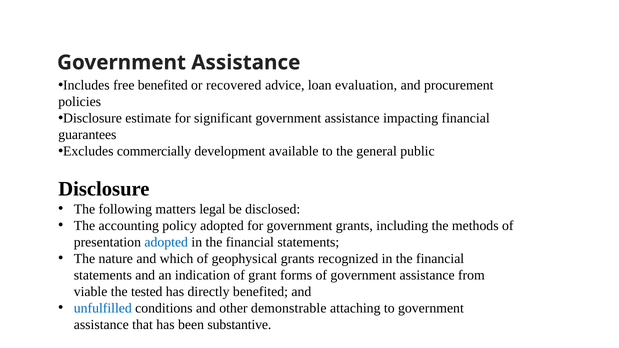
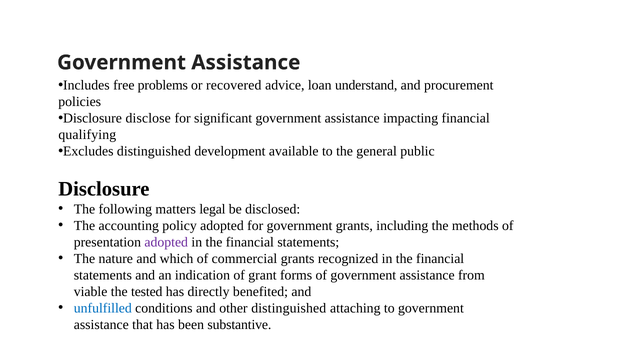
free benefited: benefited -> problems
evaluation: evaluation -> understand
estimate: estimate -> disclose
guarantees: guarantees -> qualifying
Excludes commercially: commercially -> distinguished
adopted at (166, 242) colour: blue -> purple
geophysical: geophysical -> commercial
other demonstrable: demonstrable -> distinguished
